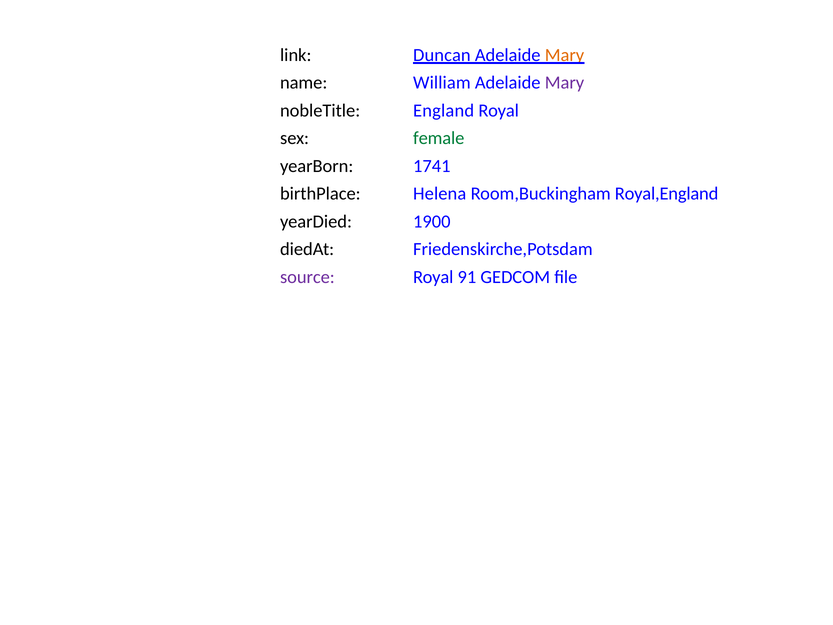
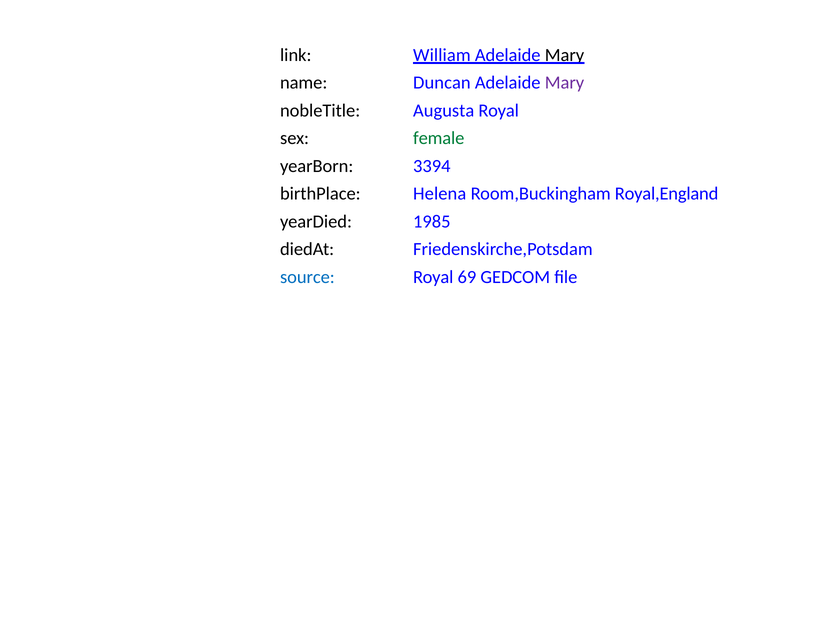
Duncan: Duncan -> William
Mary at (564, 55) colour: orange -> black
William: William -> Duncan
England: England -> Augusta
1741: 1741 -> 3394
1900: 1900 -> 1985
source colour: purple -> blue
91: 91 -> 69
